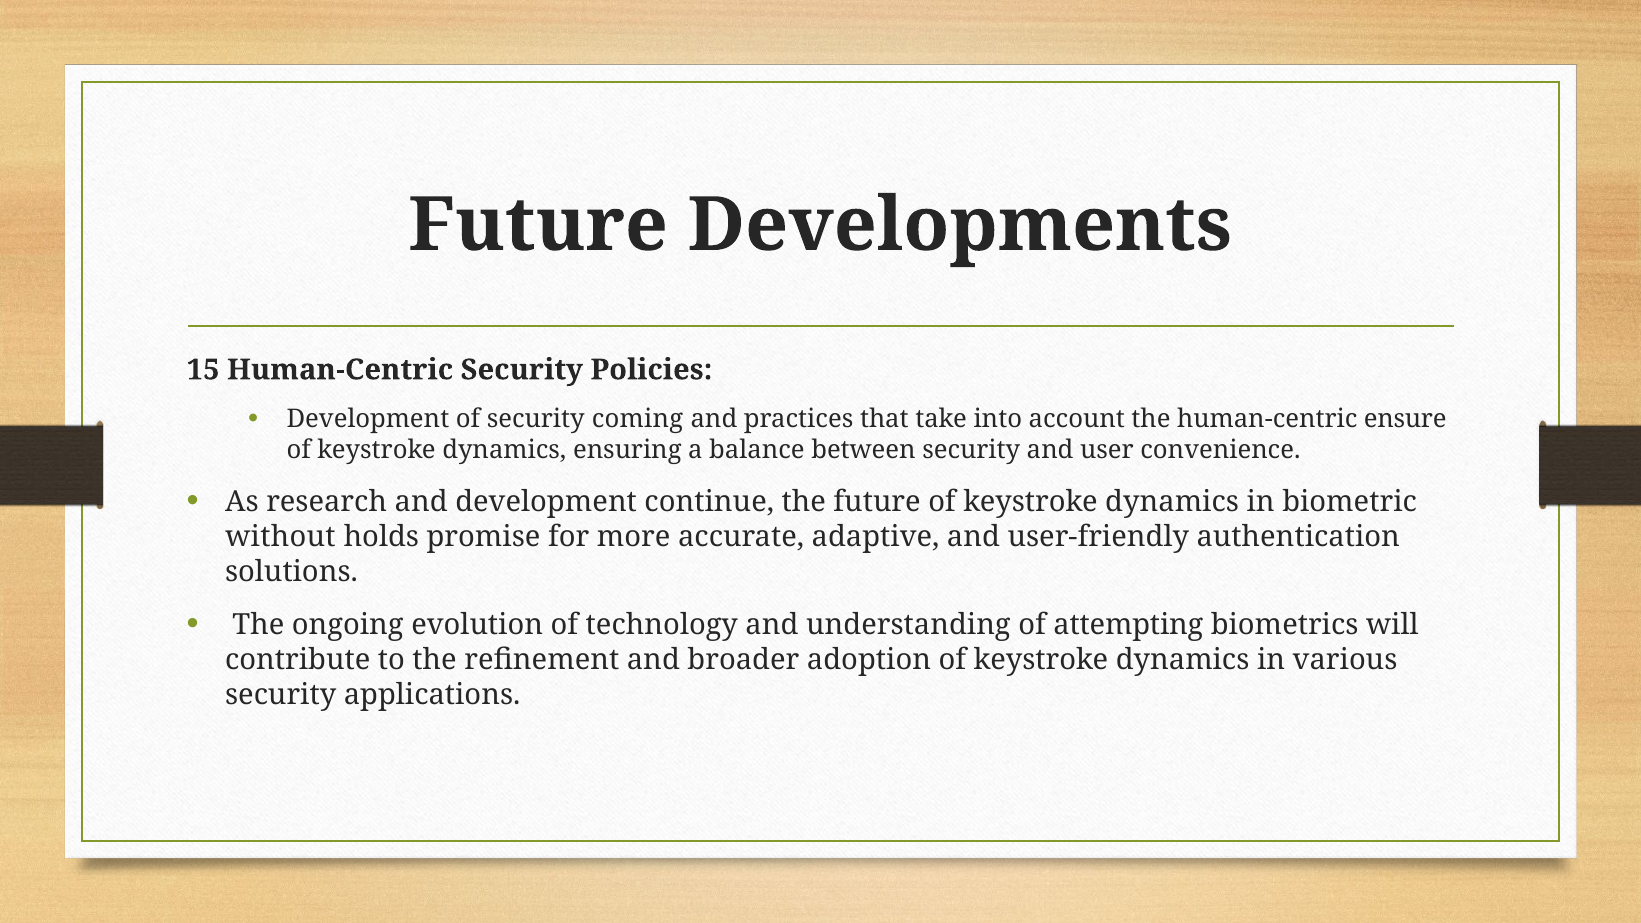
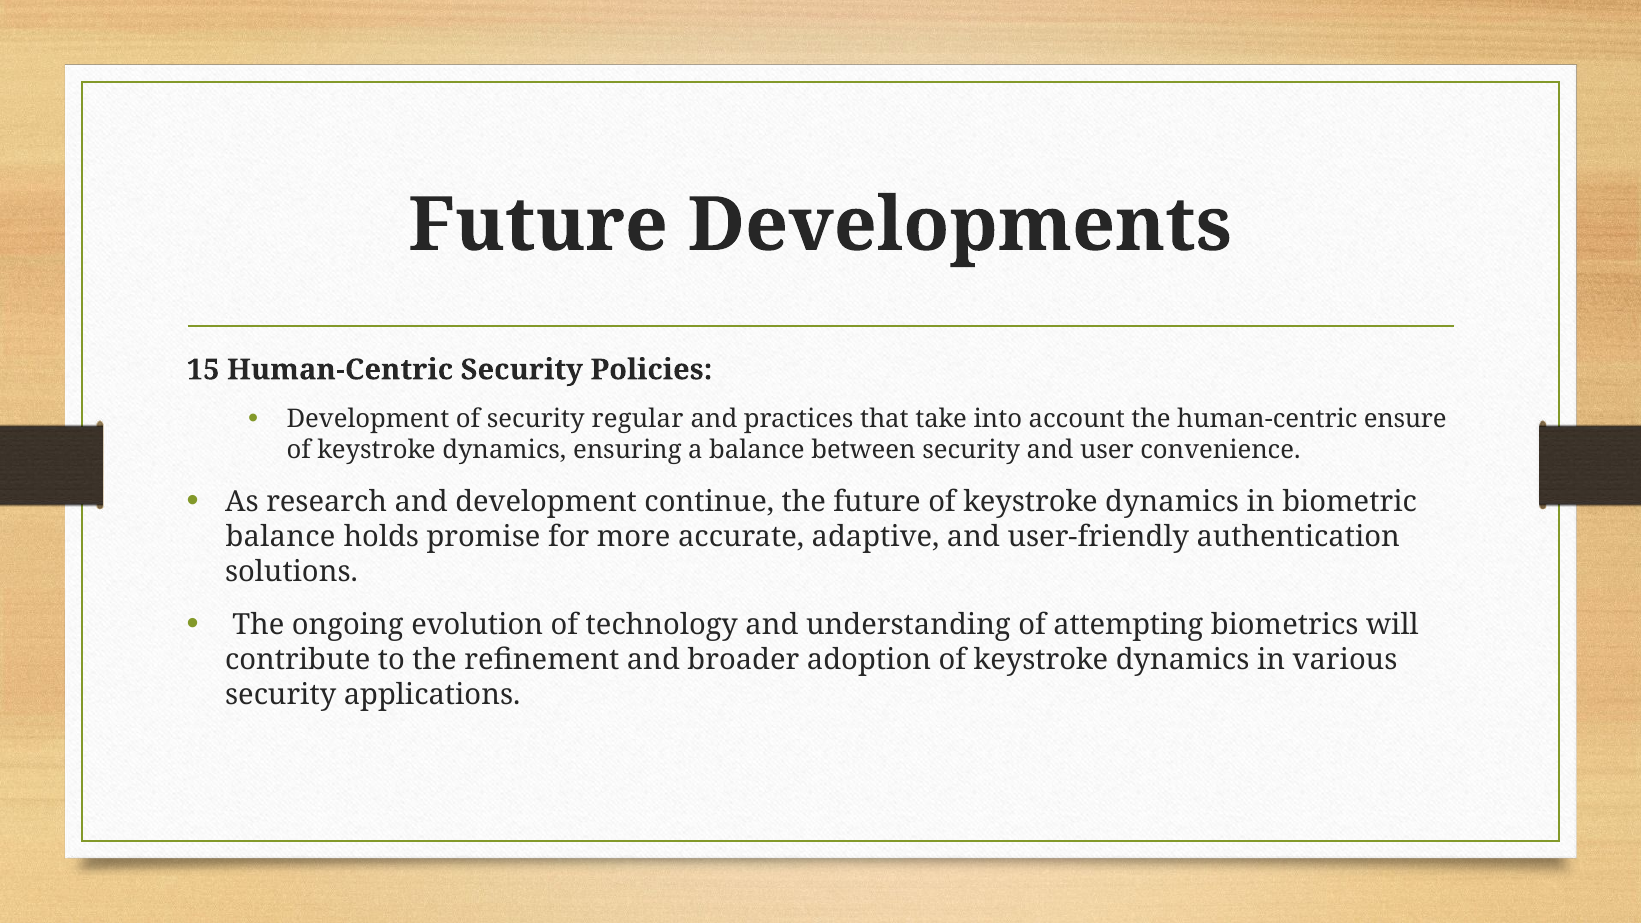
coming: coming -> regular
without at (281, 537): without -> balance
